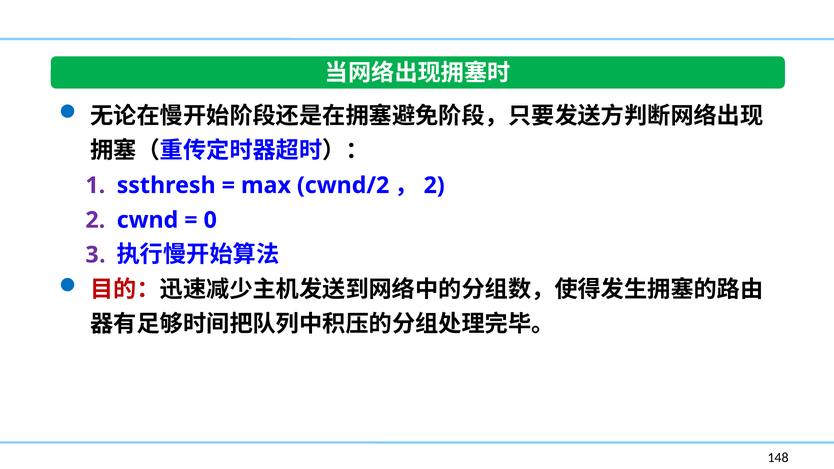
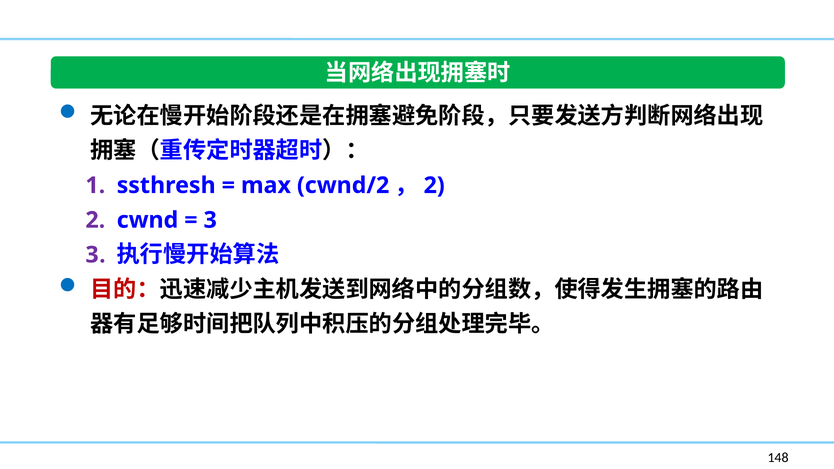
0 at (210, 220): 0 -> 3
